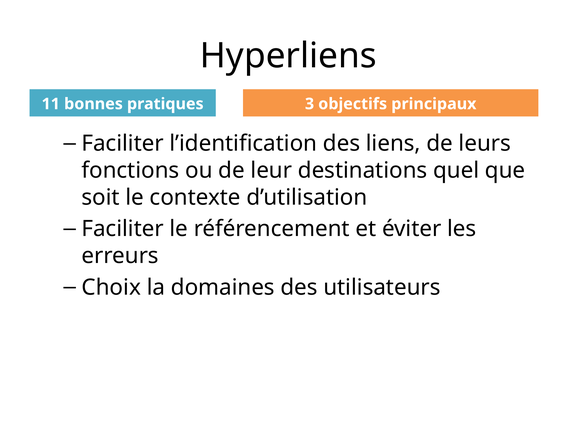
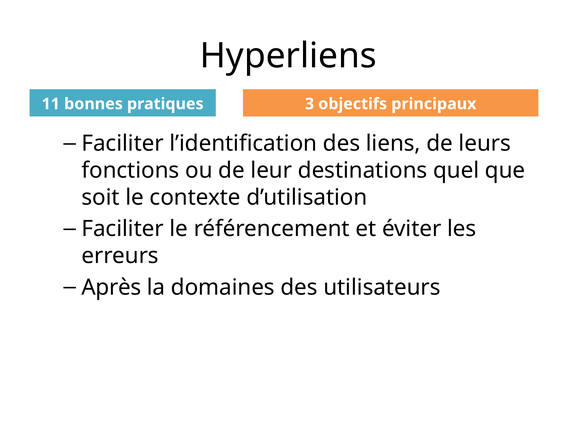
Choix: Choix -> Après
